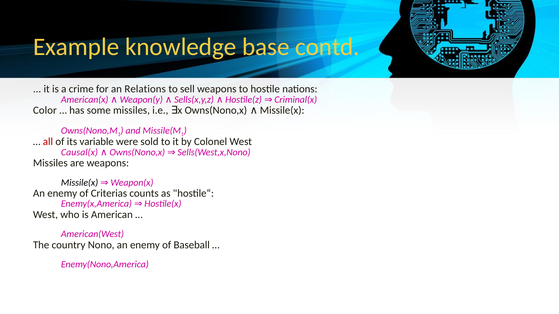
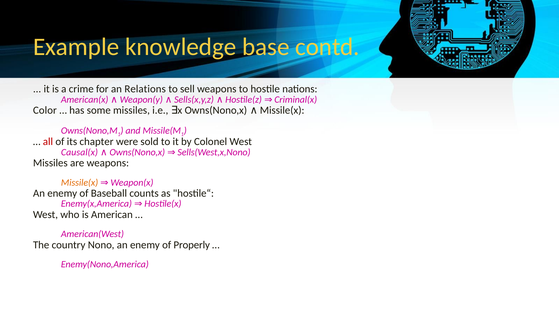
variable: variable -> chapter
Missile(x at (80, 183) colour: black -> orange
Criterias: Criterias -> Baseball
Baseball: Baseball -> Properly
